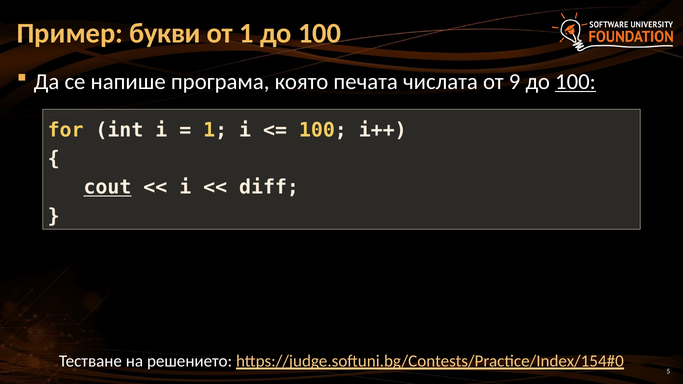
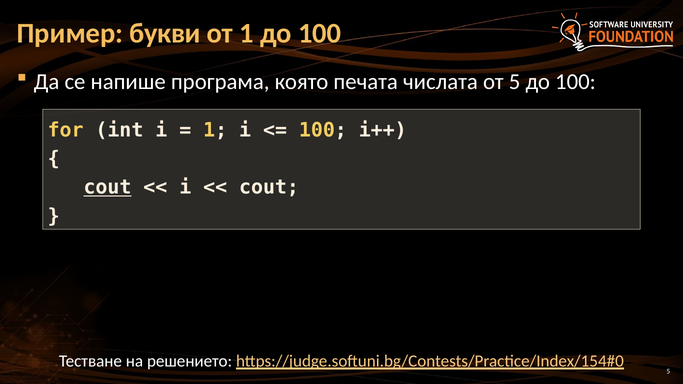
от 9: 9 -> 5
100 at (575, 82) underline: present -> none
diff at (269, 188): diff -> cout
